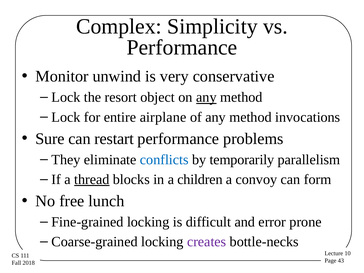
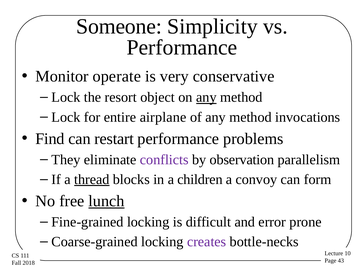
Complex: Complex -> Someone
unwind: unwind -> operate
Sure: Sure -> Find
conflicts colour: blue -> purple
temporarily: temporarily -> observation
lunch underline: none -> present
